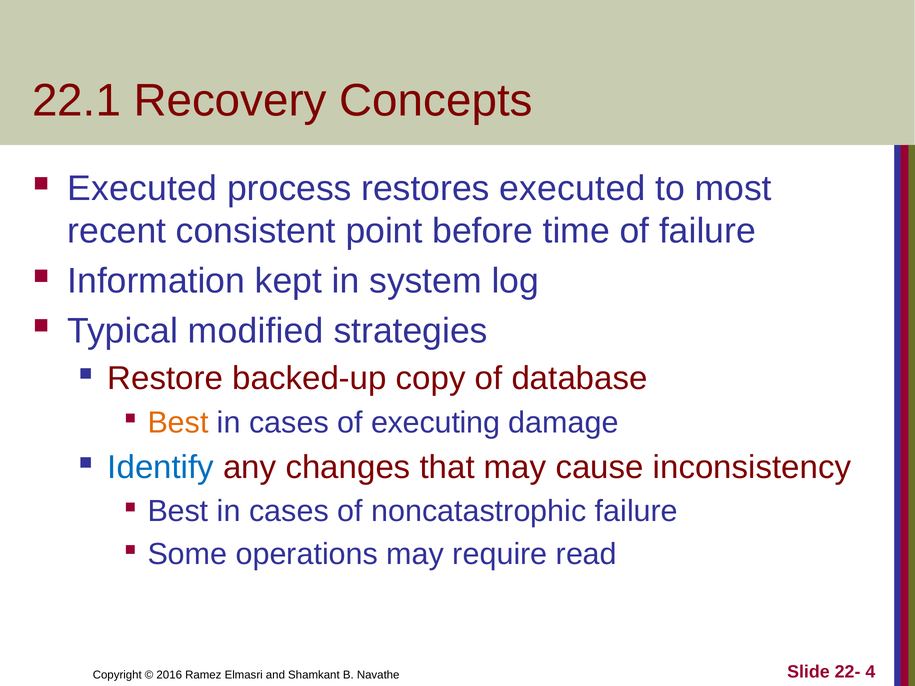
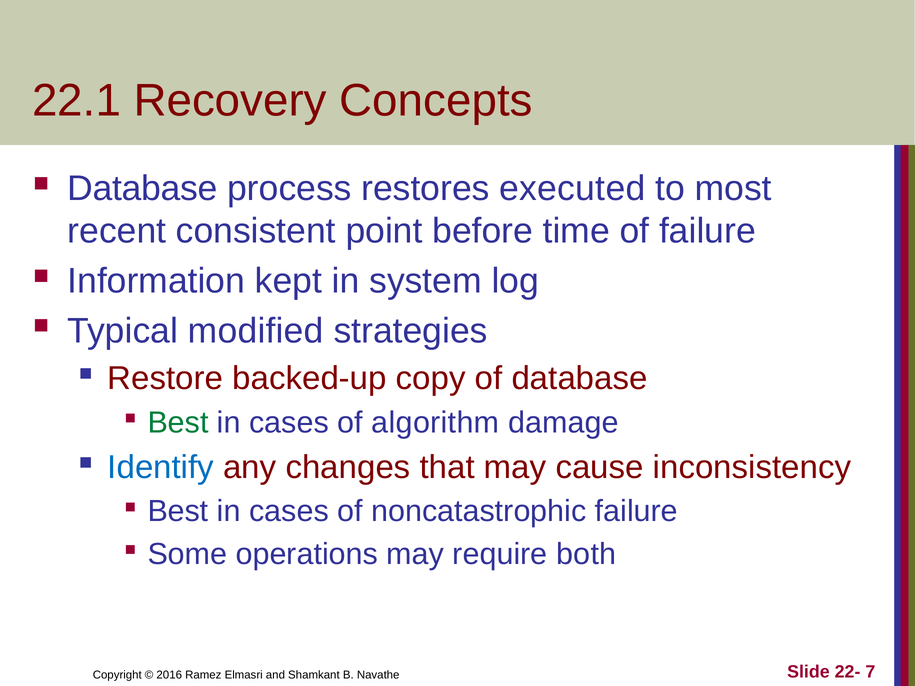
Executed at (142, 189): Executed -> Database
Best at (178, 423) colour: orange -> green
executing: executing -> algorithm
read: read -> both
4: 4 -> 7
